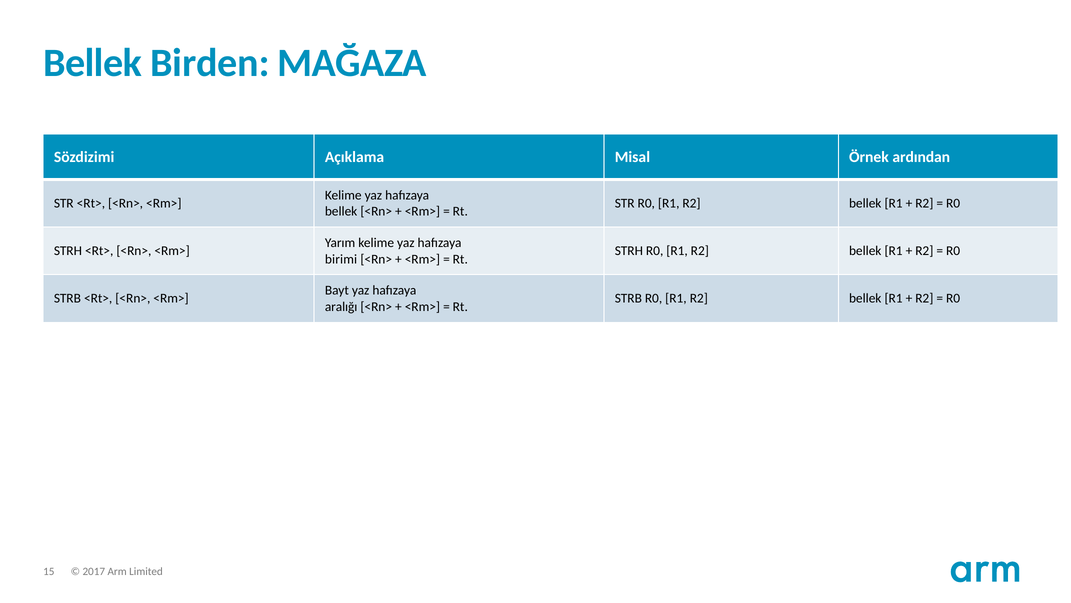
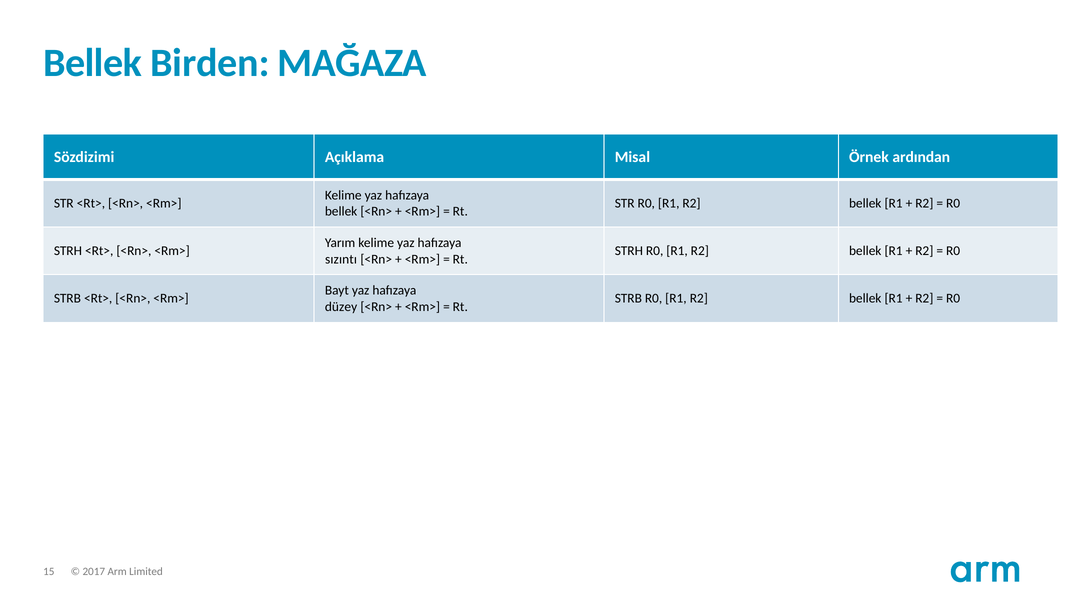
birimi: birimi -> sızıntı
aralığı: aralığı -> düzey
